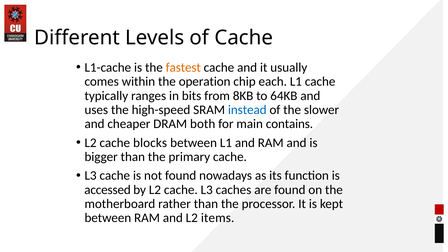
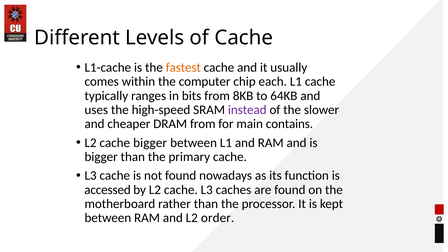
operation: operation -> computer
instead colour: blue -> purple
DRAM both: both -> from
cache blocks: blocks -> bigger
items: items -> order
